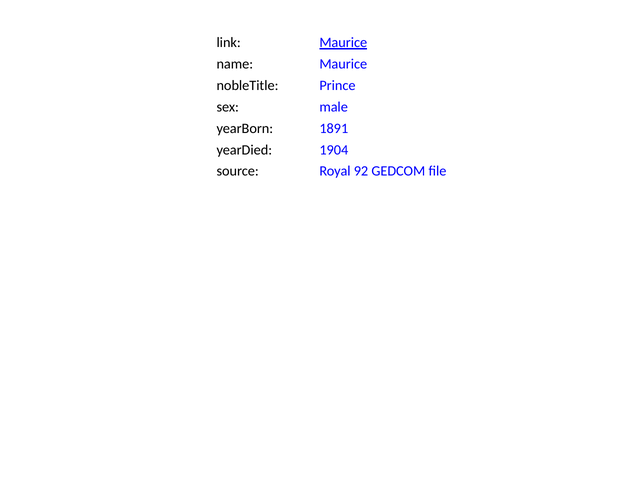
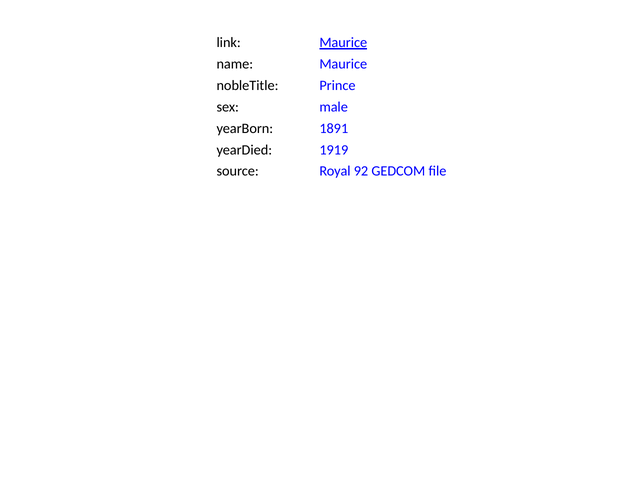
1904: 1904 -> 1919
